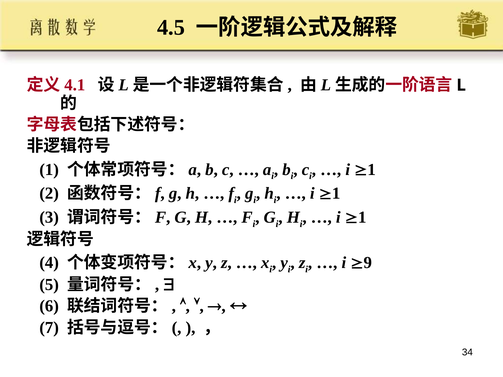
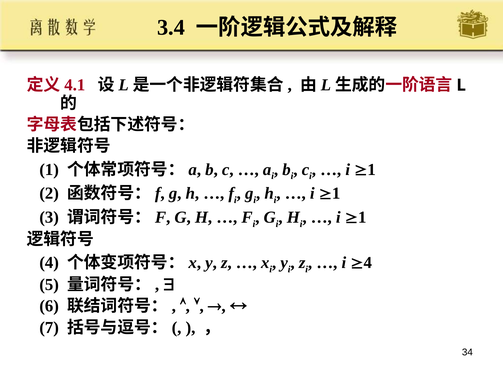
4.5: 4.5 -> 3.4
9 at (368, 263): 9 -> 4
